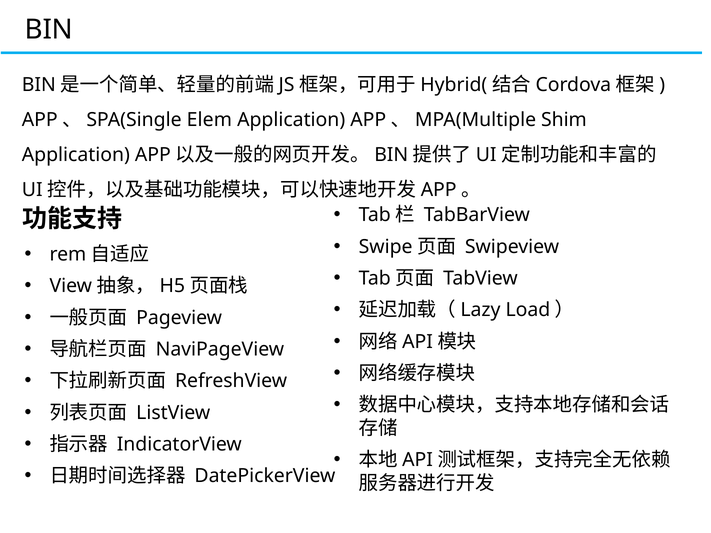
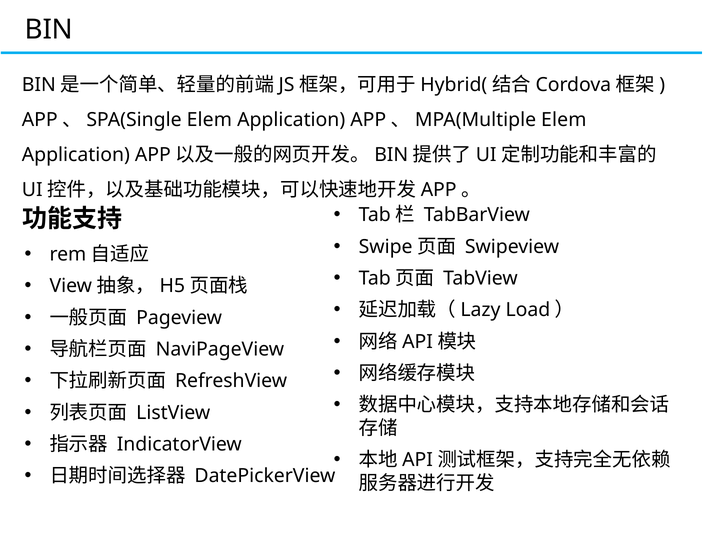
Shim at (564, 120): Shim -> Elem
